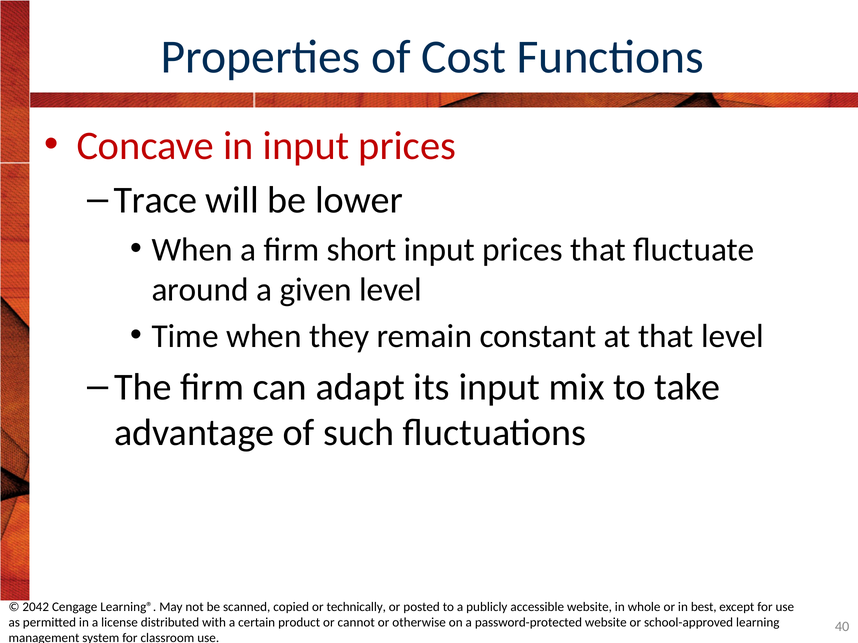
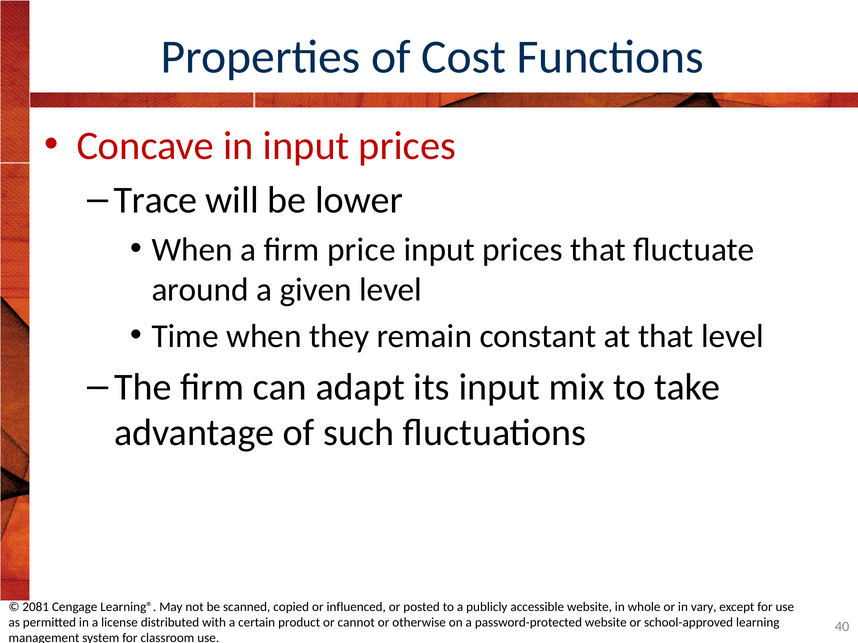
short: short -> price
2042: 2042 -> 2081
technically: technically -> influenced
best: best -> vary
